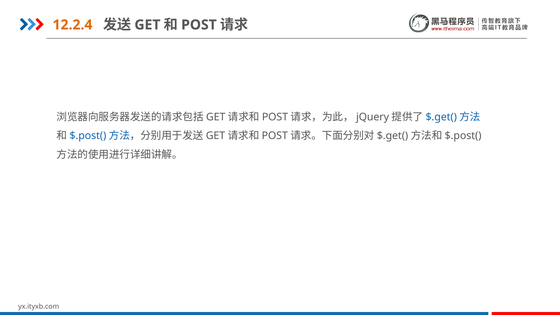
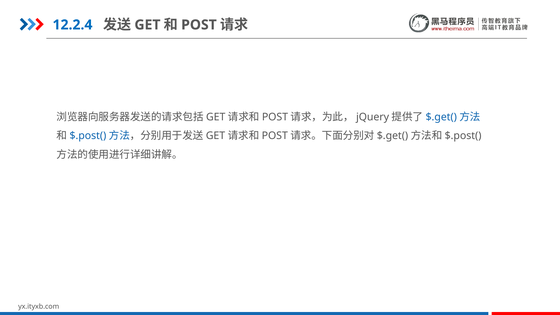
12.2.4 colour: orange -> blue
